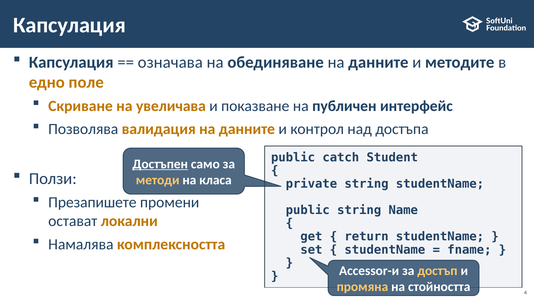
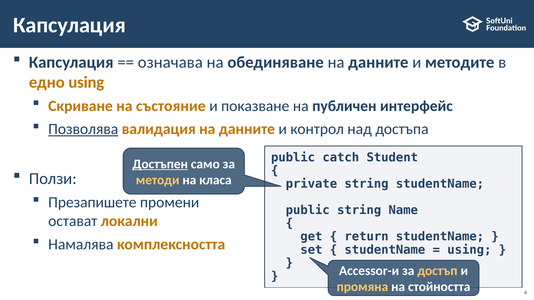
едно поле: поле -> using
увеличава: увеличава -> състояние
Позволява underline: none -> present
fname at (469, 250): fname -> using
